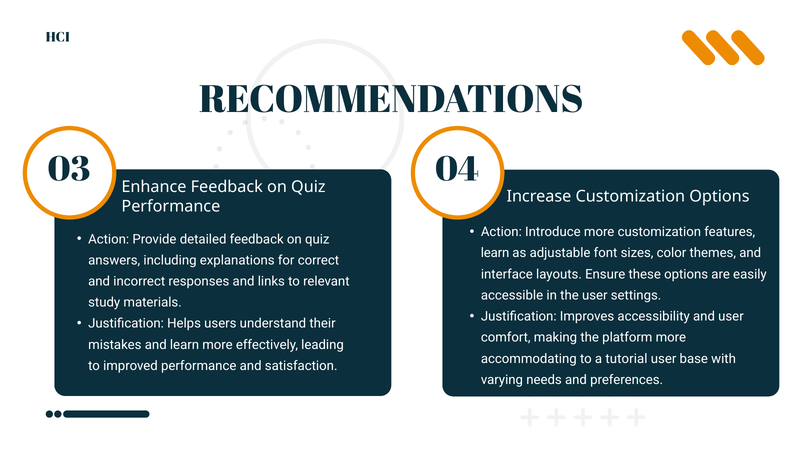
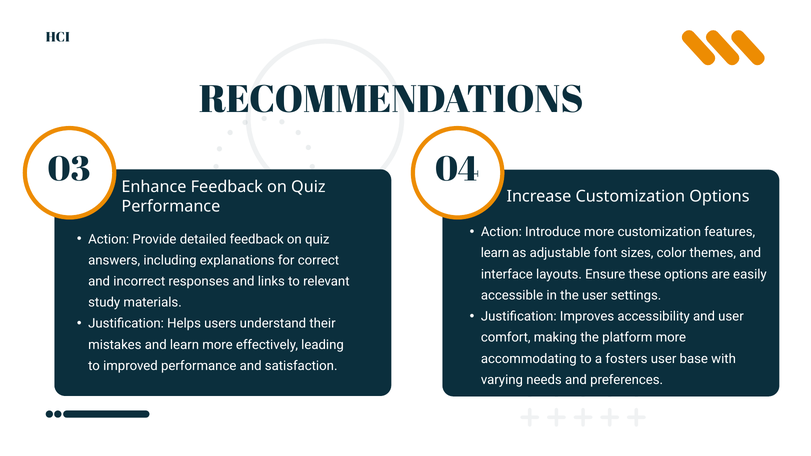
tutorial: tutorial -> fosters
